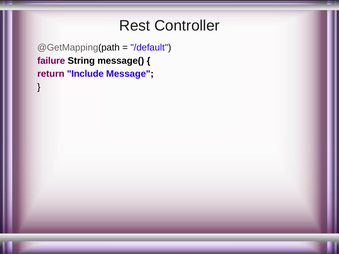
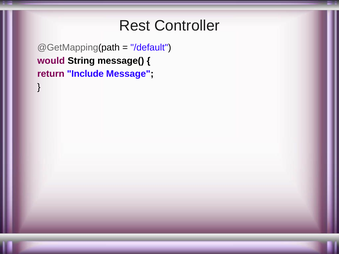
failure: failure -> would
